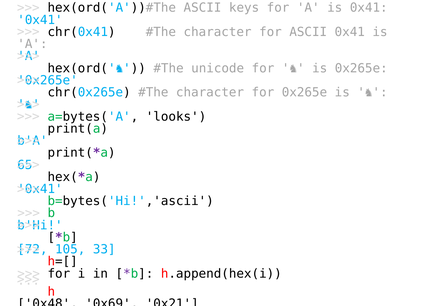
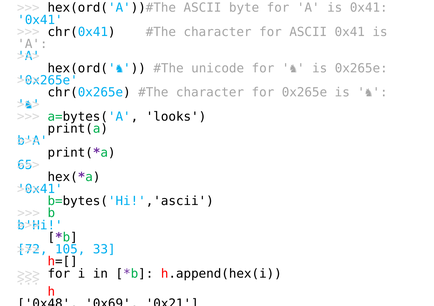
keys: keys -> byte
